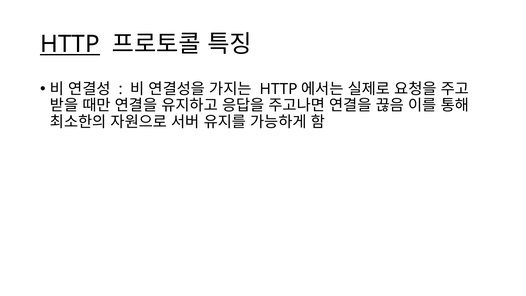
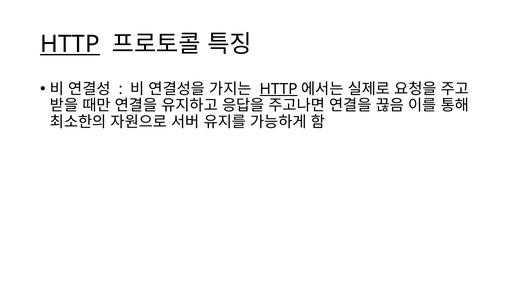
HTTP at (279, 89) underline: none -> present
